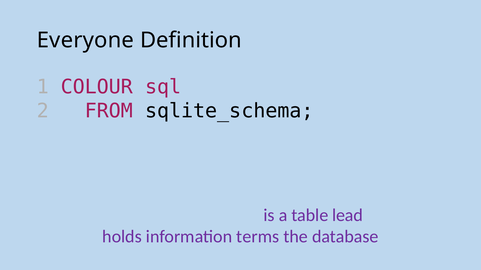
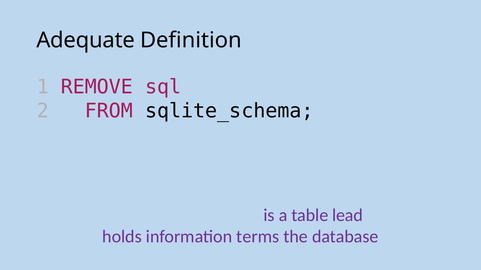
Everyone: Everyone -> Adequate
COLOUR: COLOUR -> REMOVE
